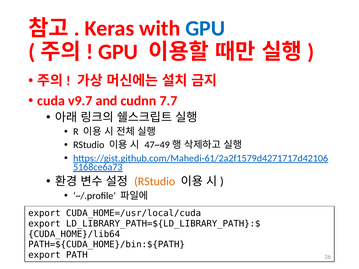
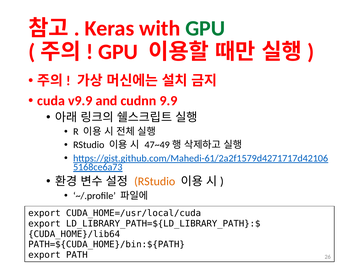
GPU at (205, 28) colour: blue -> green
v9.7: v9.7 -> v9.9
7.7: 7.7 -> 9.9
